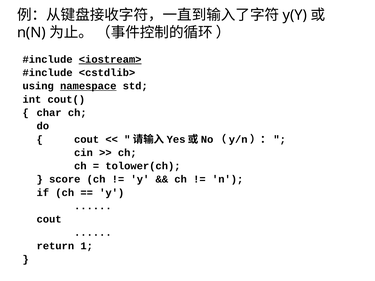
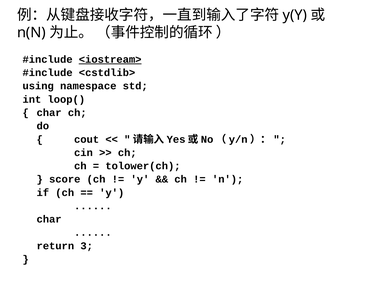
namespace underline: present -> none
cout(: cout( -> loop(
cout at (49, 219): cout -> char
1: 1 -> 3
